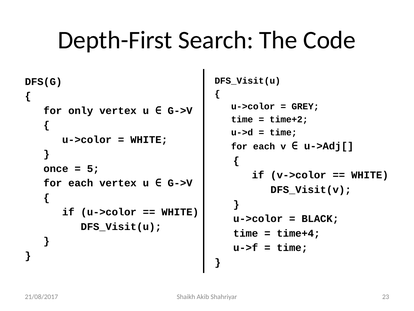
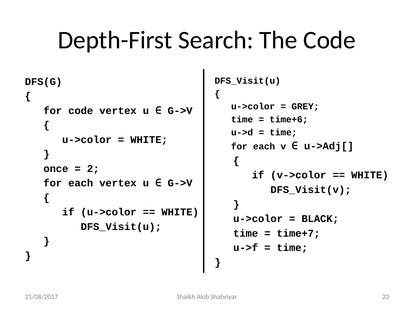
for only: only -> code
time+2: time+2 -> time+6
5: 5 -> 2
time+4: time+4 -> time+7
